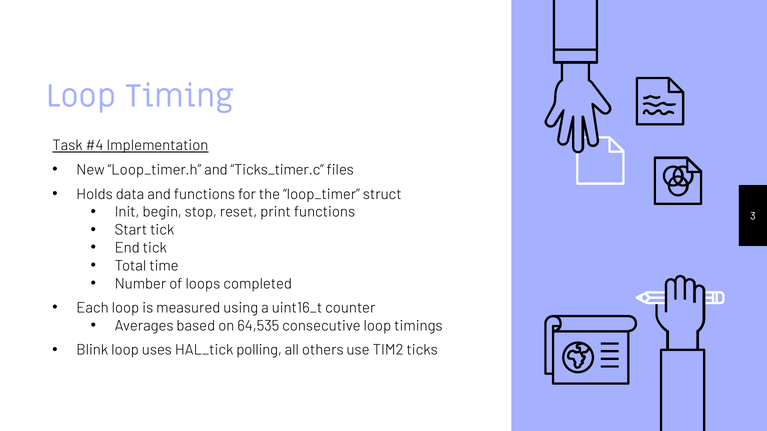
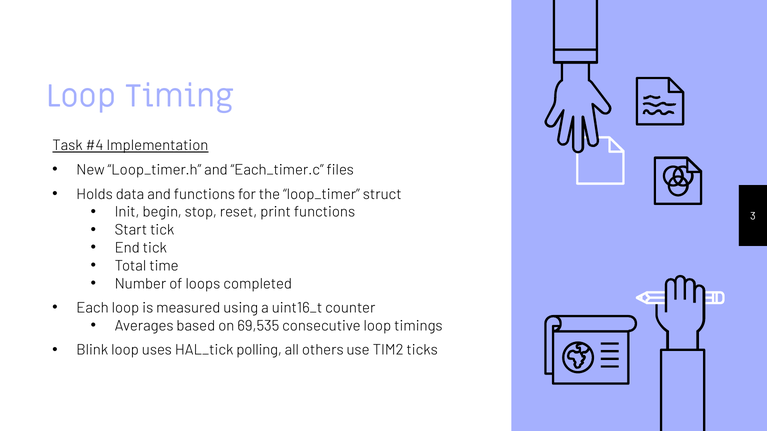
Ticks_timer.c: Ticks_timer.c -> Each_timer.c
64,535: 64,535 -> 69,535
